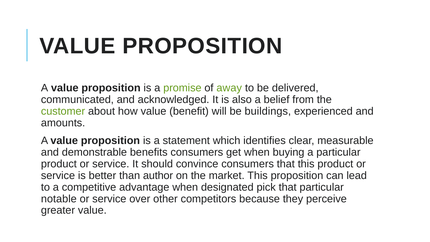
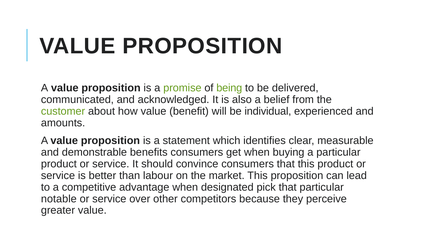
away: away -> being
buildings: buildings -> individual
author: author -> labour
